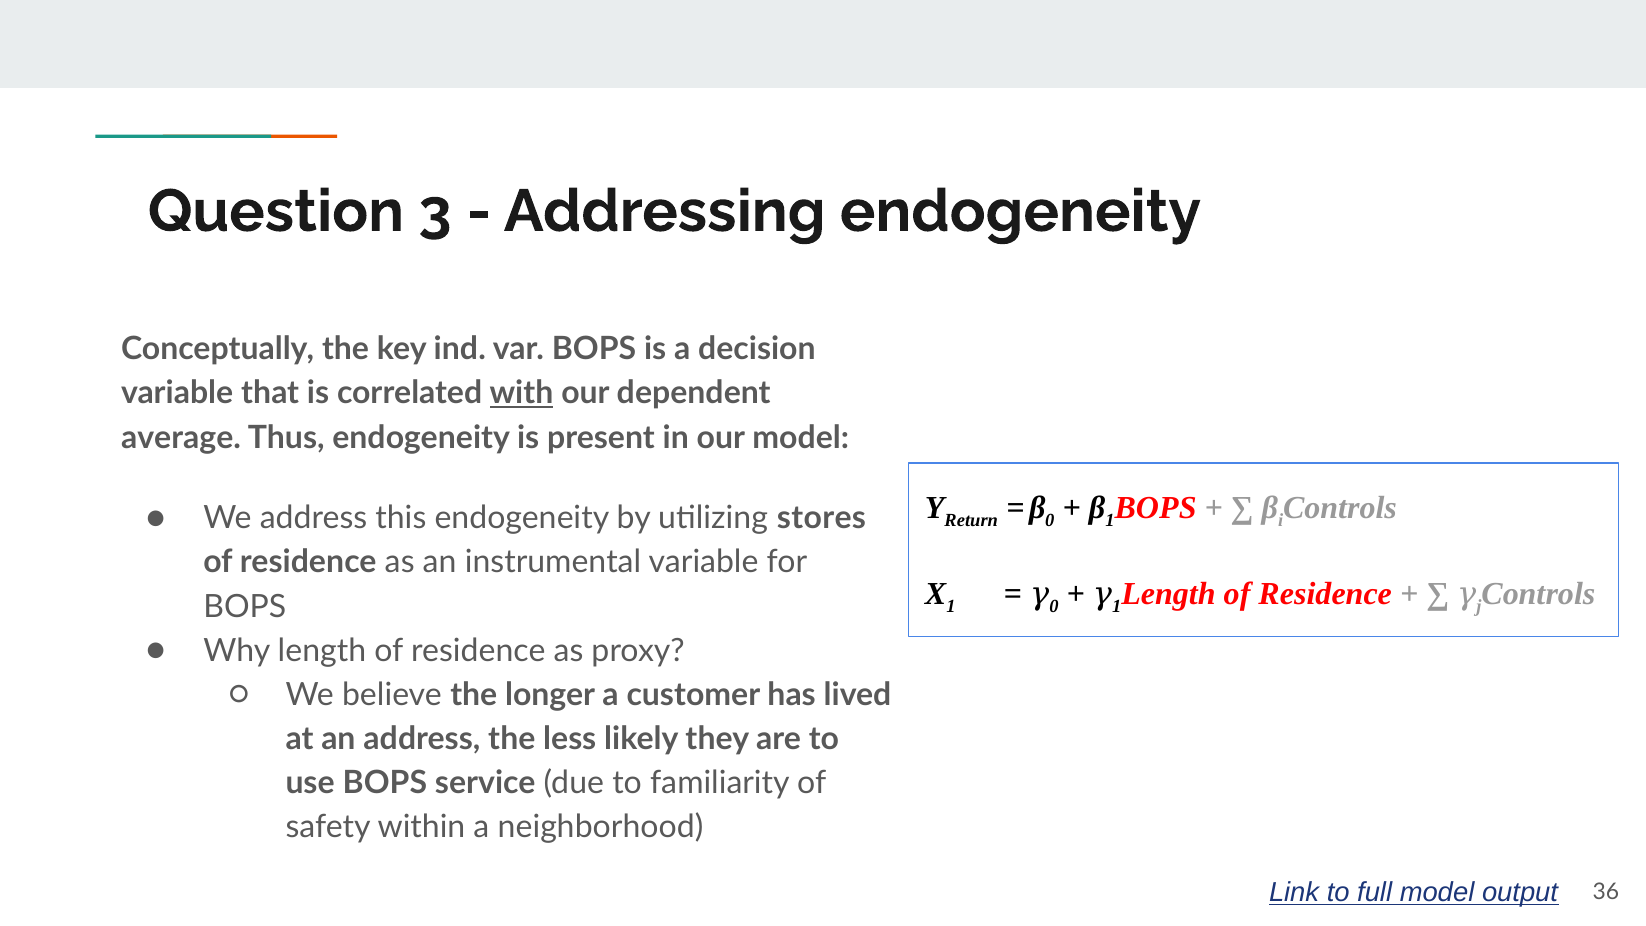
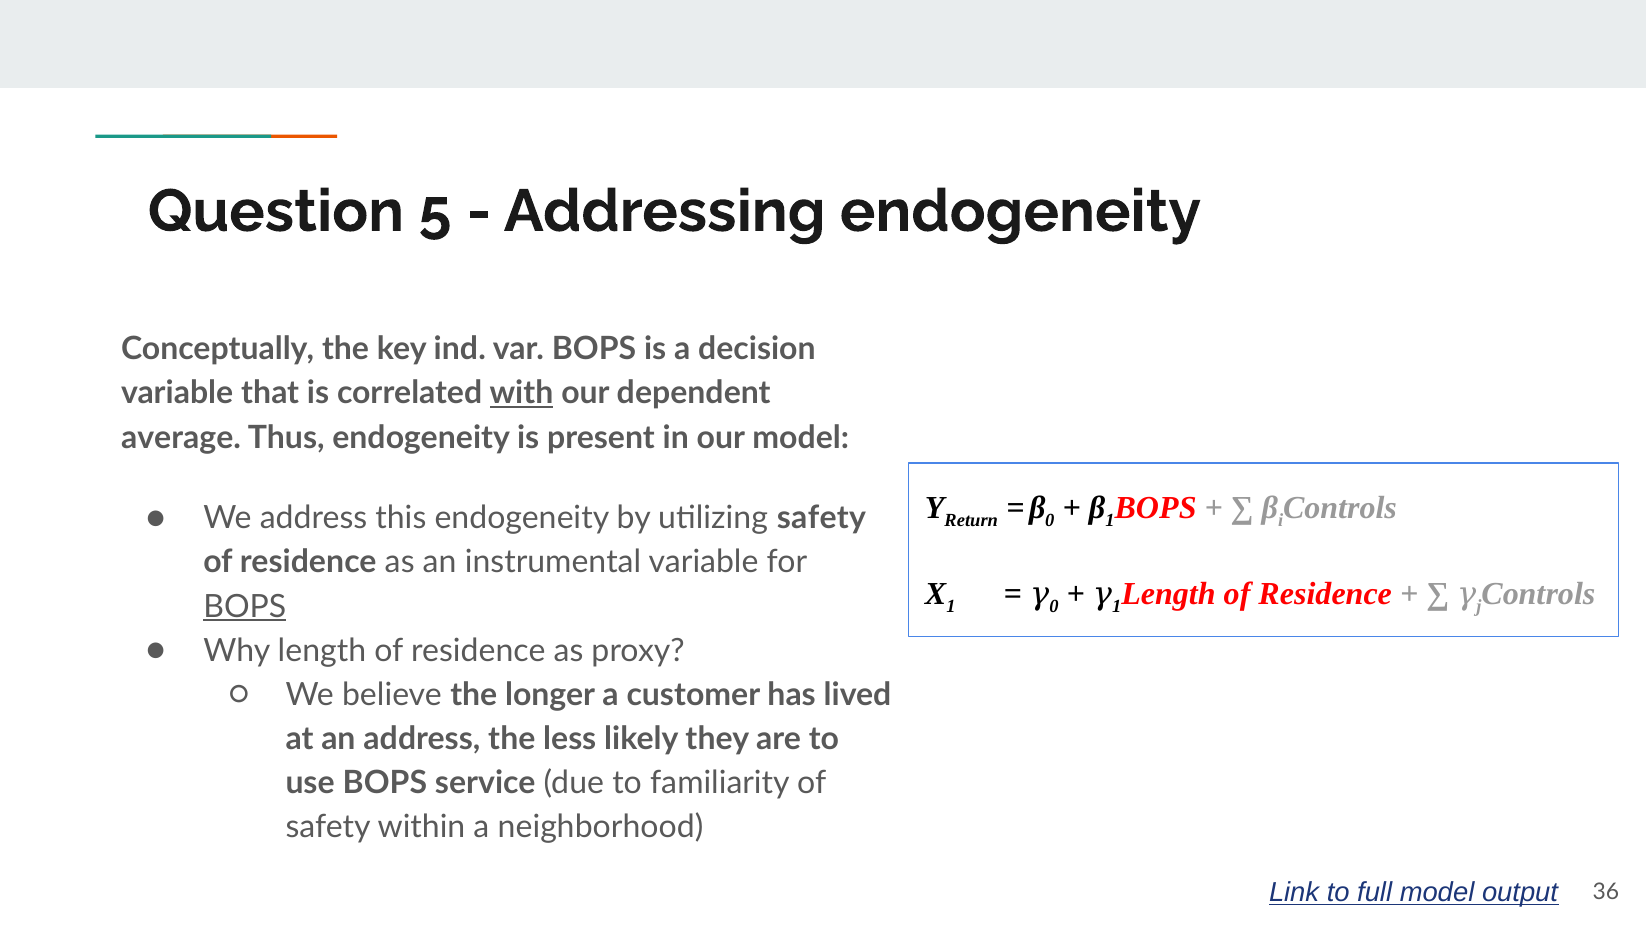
3: 3 -> 5
utilizing stores: stores -> safety
BOPS at (245, 606) underline: none -> present
